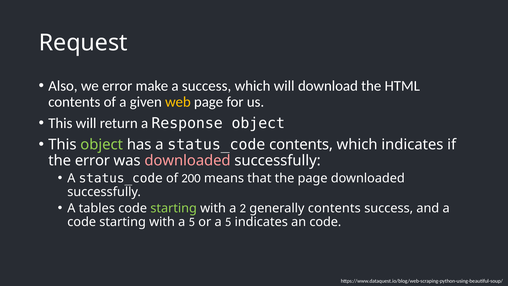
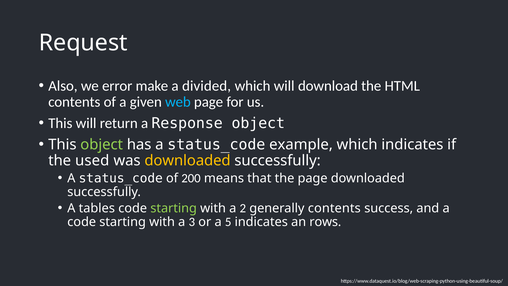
a success: success -> divided
web colour: yellow -> light blue
status_code contents: contents -> example
the error: error -> used
downloaded at (188, 160) colour: pink -> yellow
with a 5: 5 -> 3
an code: code -> rows
